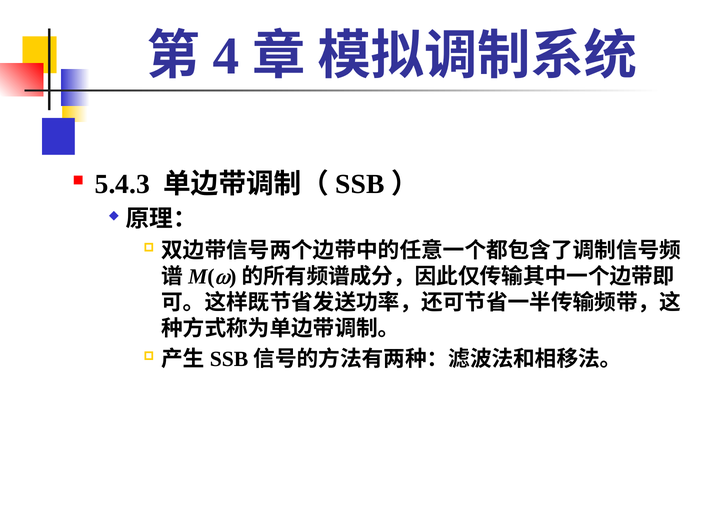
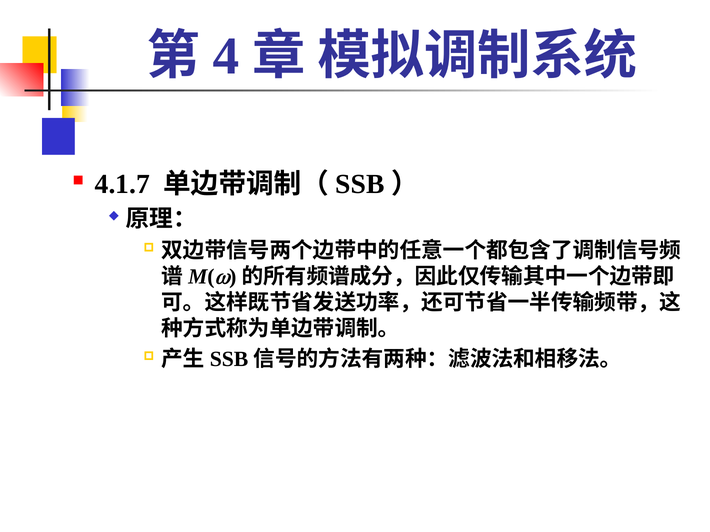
5.4.3: 5.4.3 -> 4.1.7
